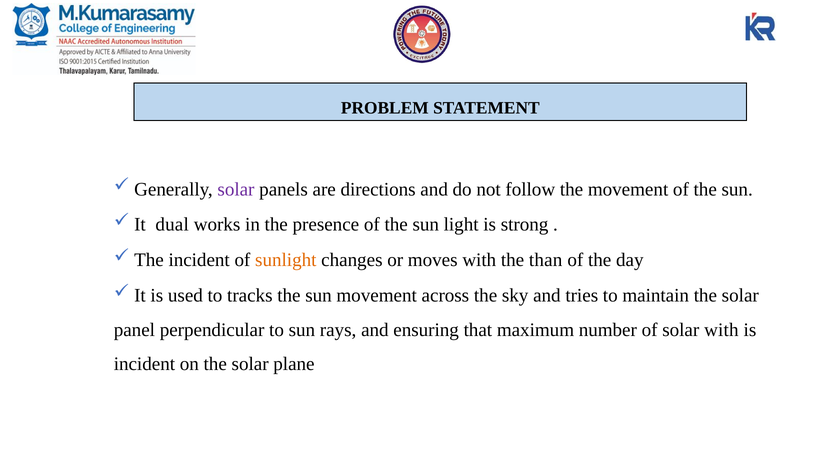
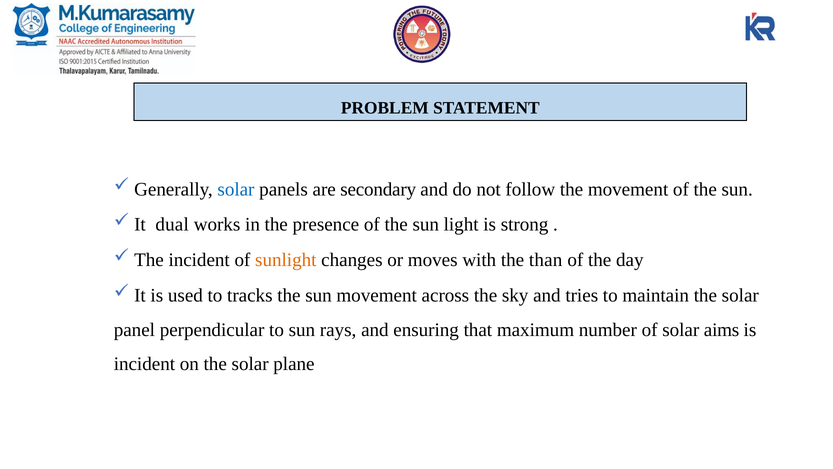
solar at (236, 189) colour: purple -> blue
directions: directions -> secondary
solar with: with -> aims
